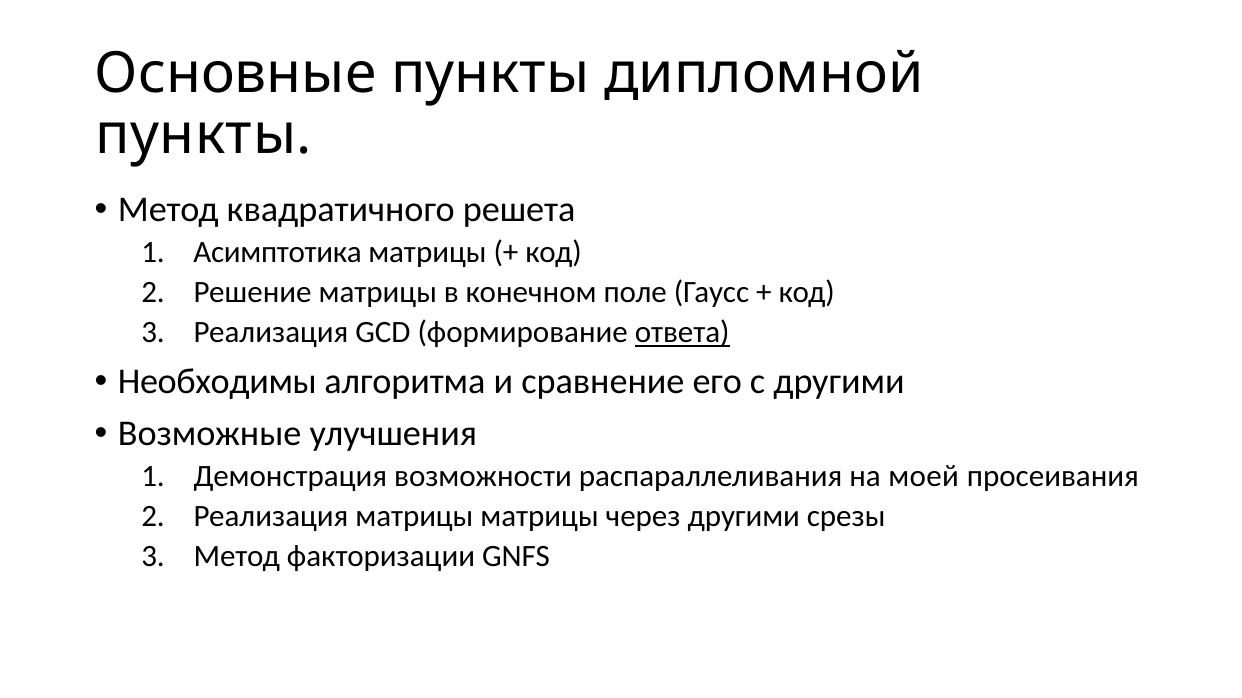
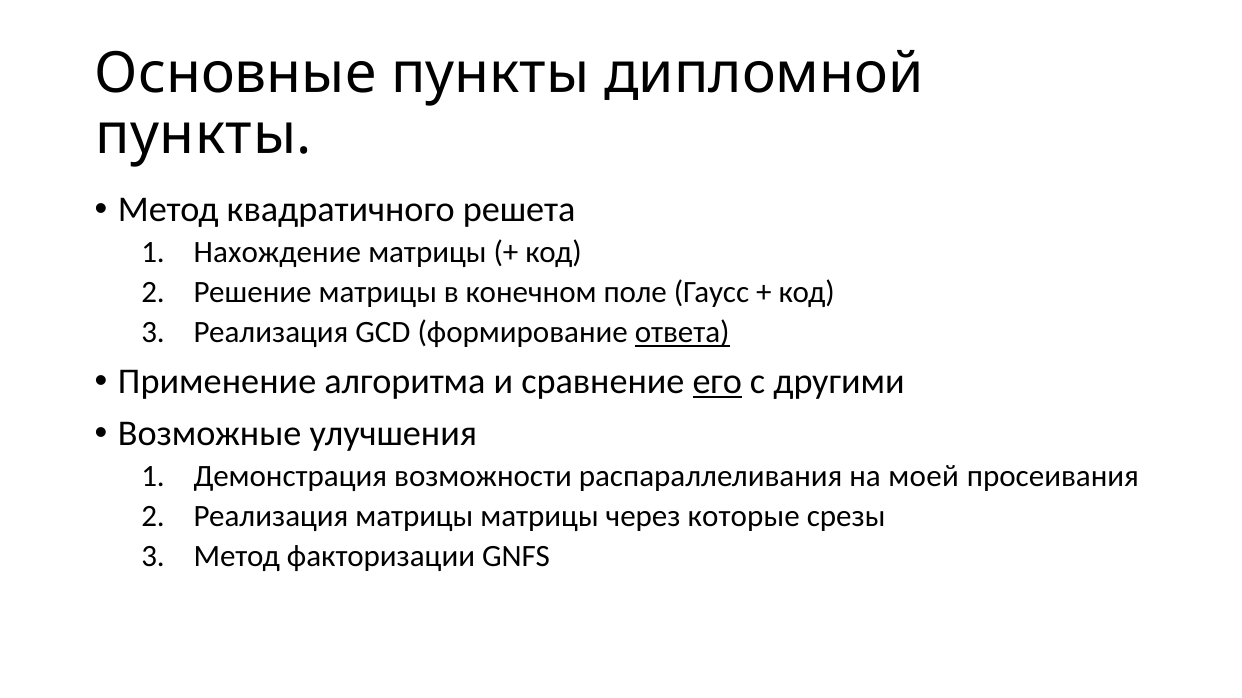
Асимптотика: Асимптотика -> Нахождение
Необходимы: Необходимы -> Применение
его underline: none -> present
через другими: другими -> которые
